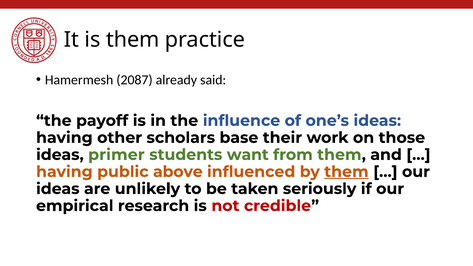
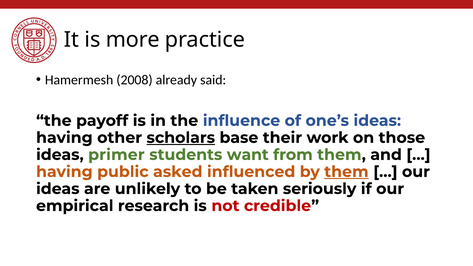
is them: them -> more
2087: 2087 -> 2008
scholars underline: none -> present
above: above -> asked
